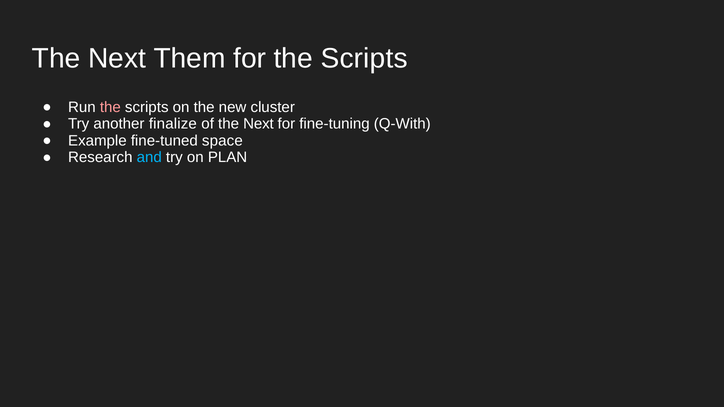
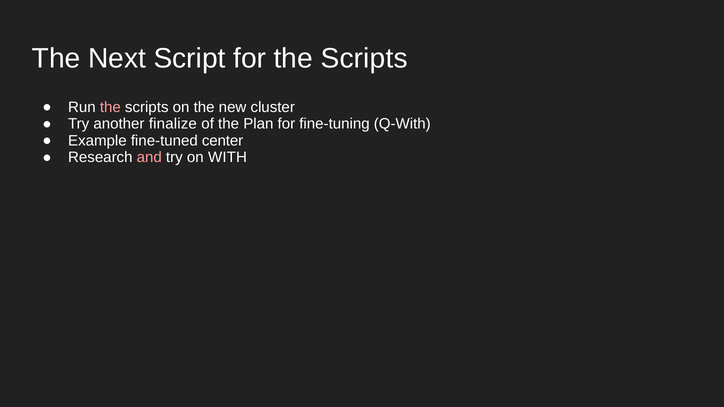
Them: Them -> Script
of the Next: Next -> Plan
space: space -> center
and colour: light blue -> pink
PLAN: PLAN -> WITH
